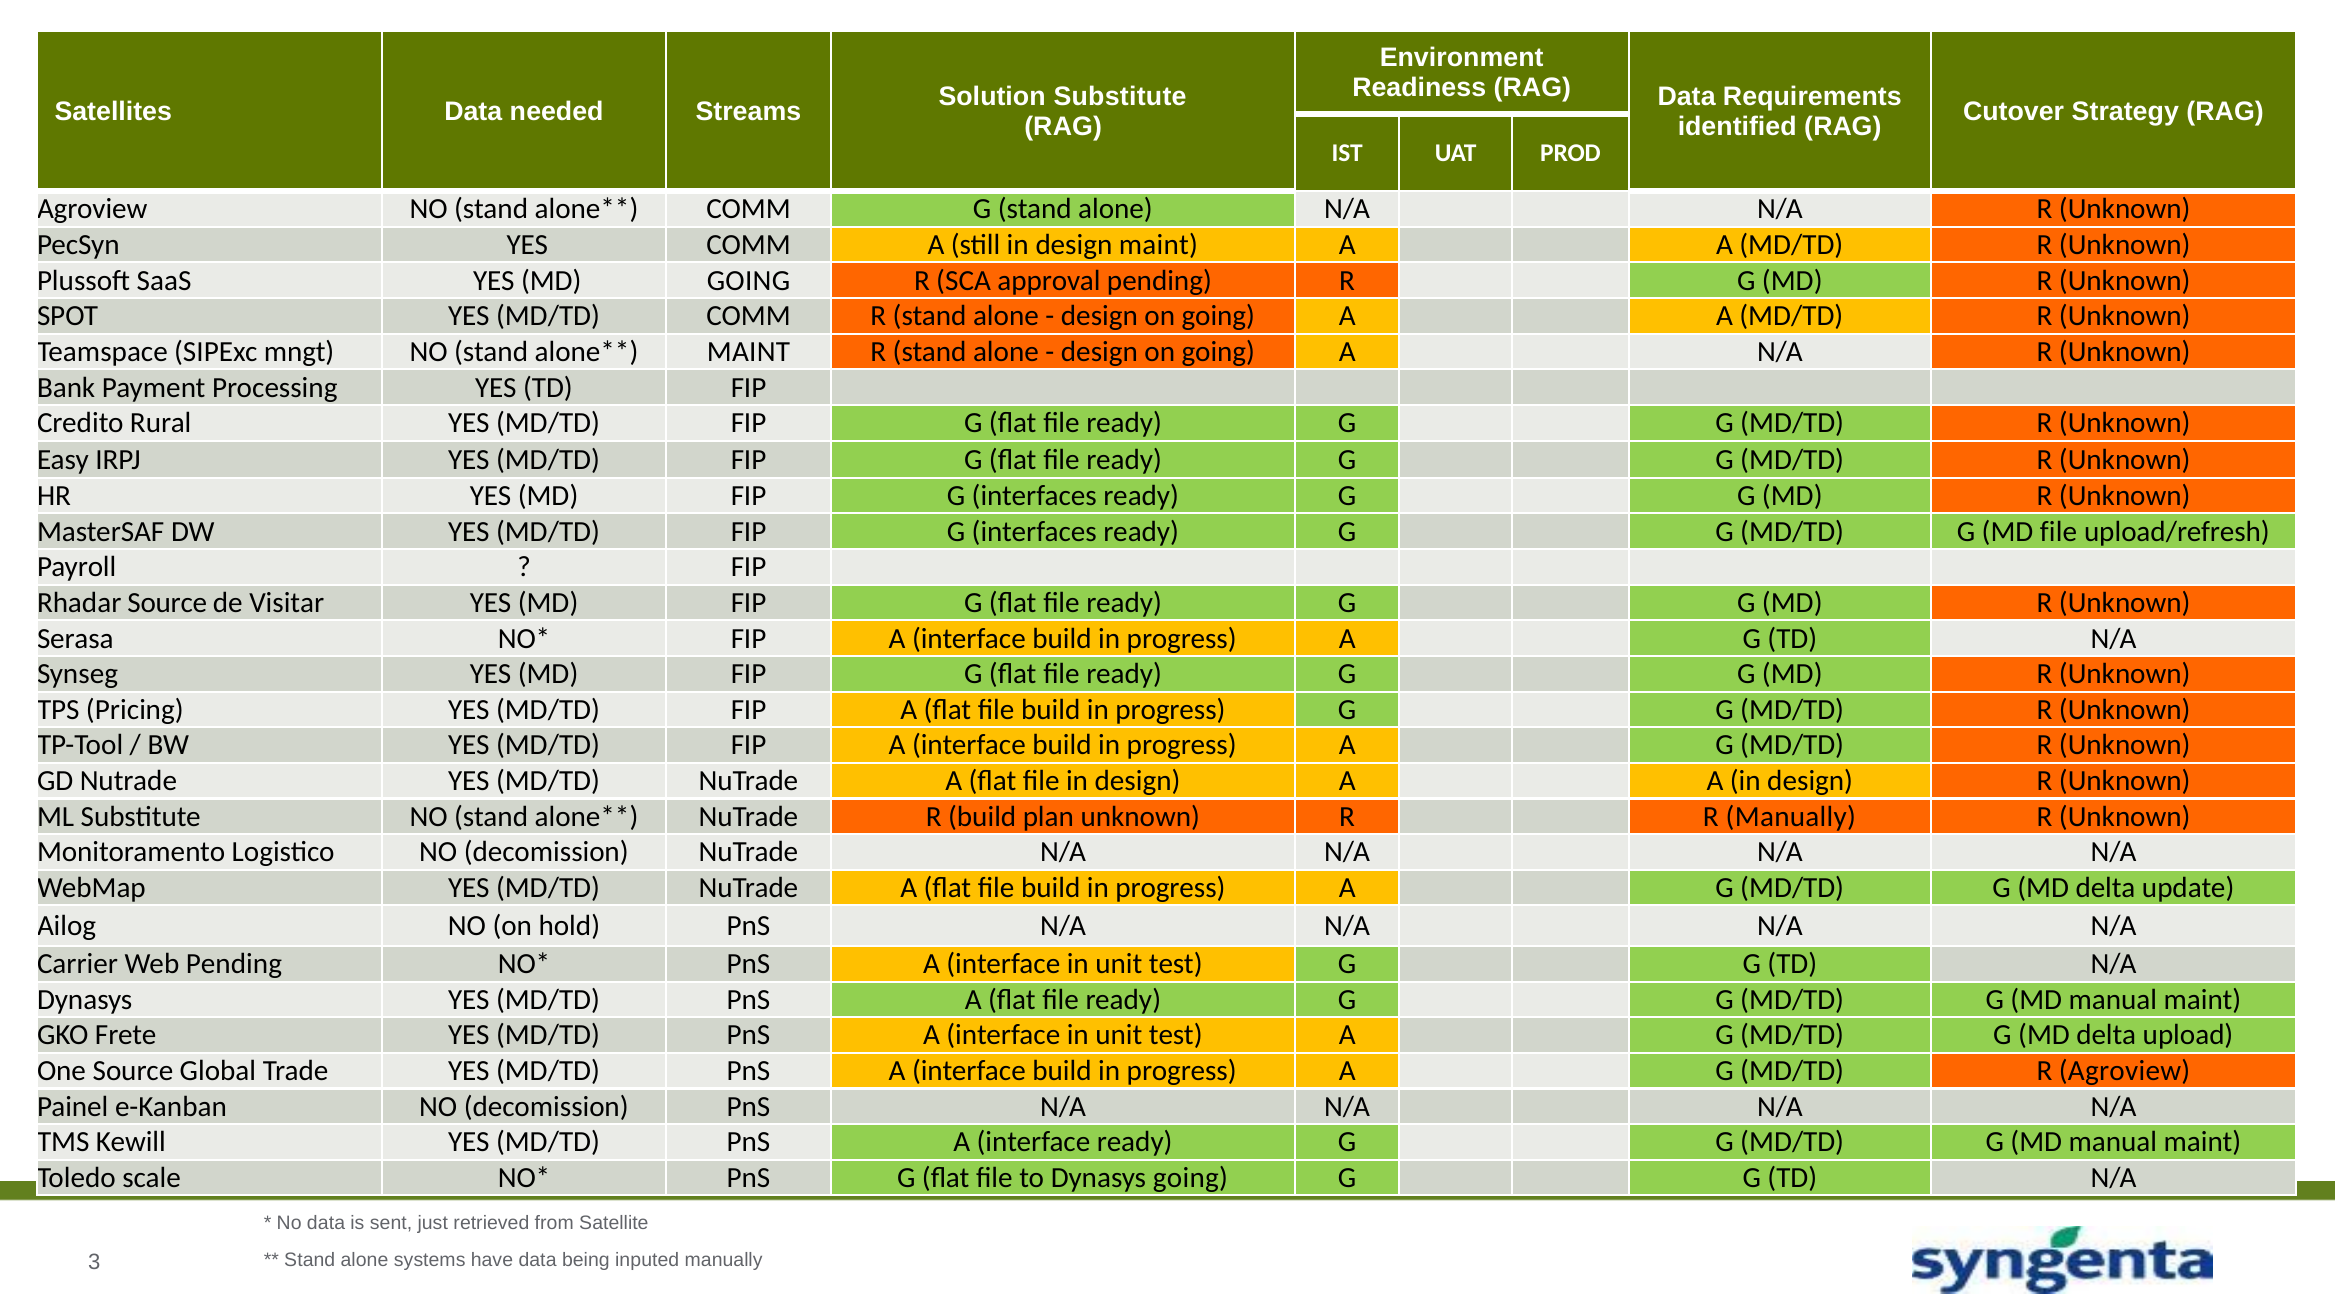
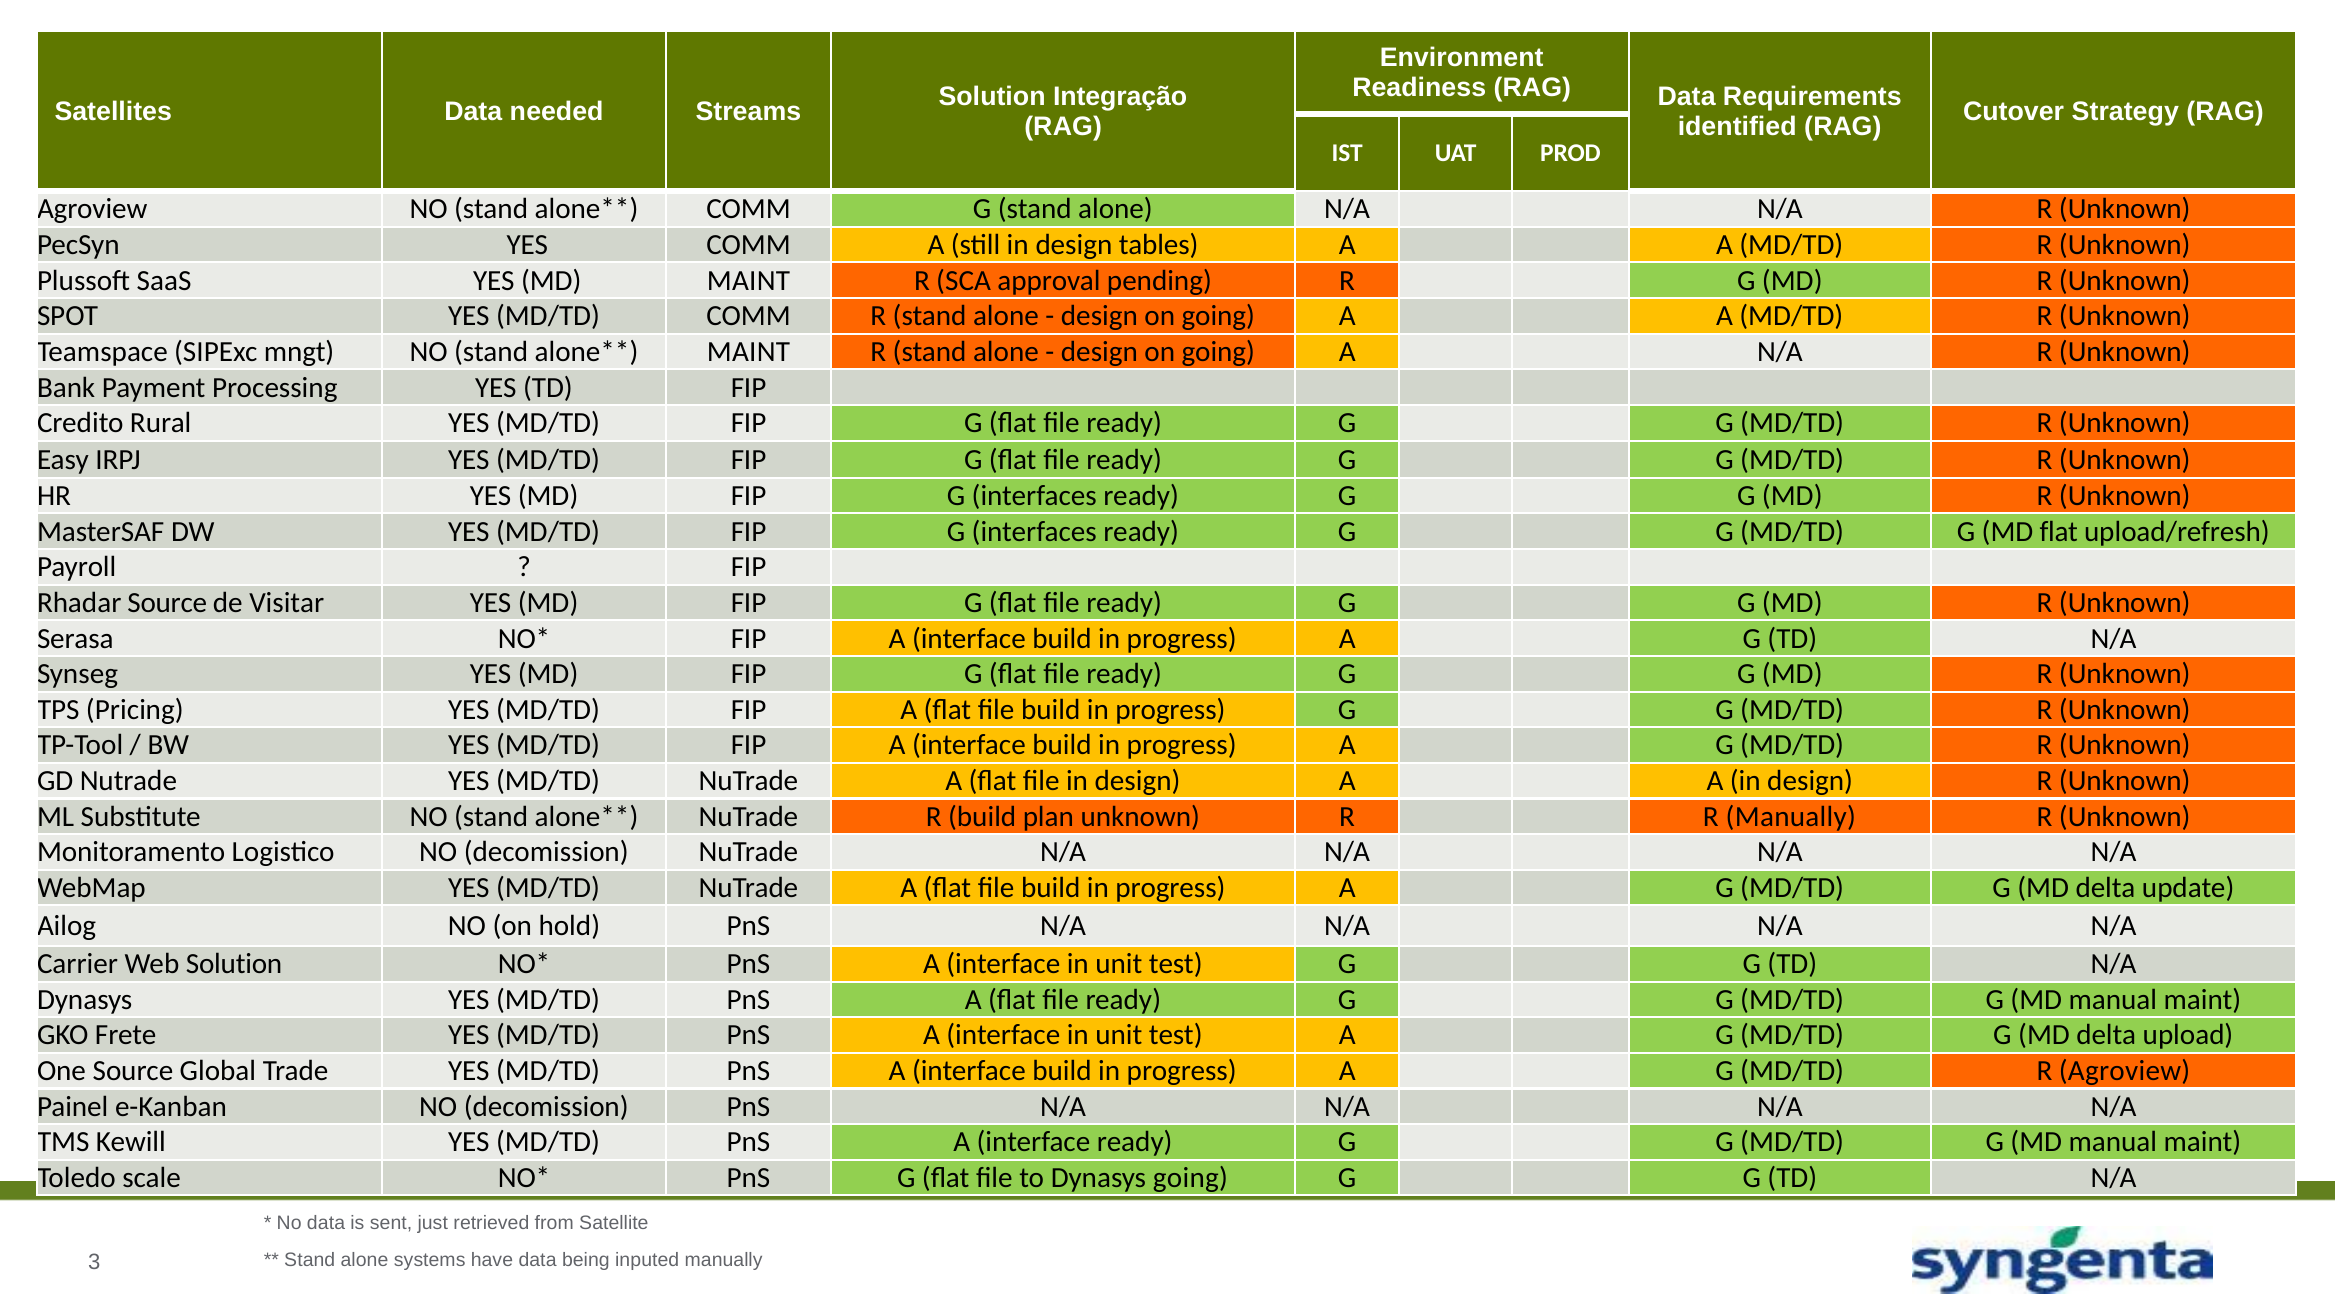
Solution Substitute: Substitute -> Integração
design maint: maint -> tables
MD GOING: GOING -> MAINT
MD file: file -> flat
Web Pending: Pending -> Solution
